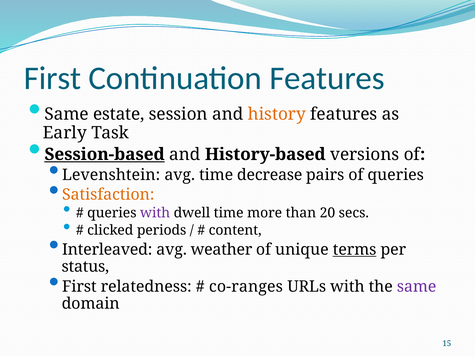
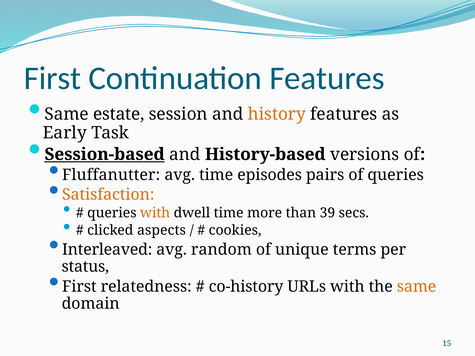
Levenshtein: Levenshtein -> Fluffanutter
decrease: decrease -> episodes
with at (155, 213) colour: purple -> orange
20: 20 -> 39
periods: periods -> aspects
content: content -> cookies
weather: weather -> random
terms underline: present -> none
co-ranges: co-ranges -> co-history
same at (417, 287) colour: purple -> orange
